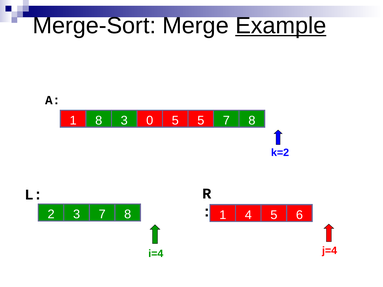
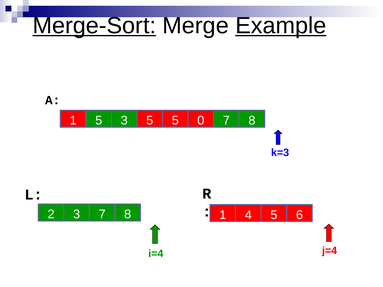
Merge-Sort underline: none -> present
1 8: 8 -> 5
0 at (150, 121): 0 -> 5
5 5: 5 -> 0
k=2: k=2 -> k=3
